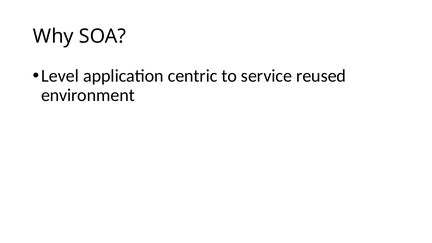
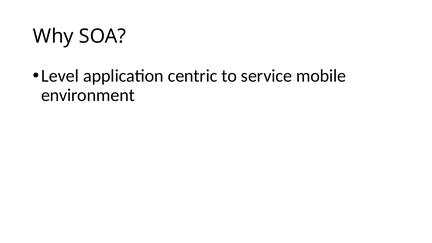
reused: reused -> mobile
